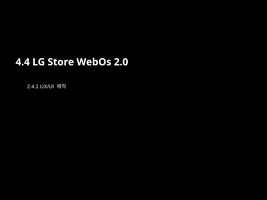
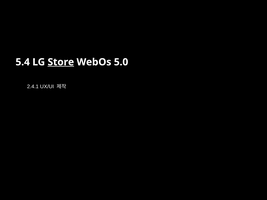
4.4: 4.4 -> 5.4
Store underline: none -> present
2.0: 2.0 -> 5.0
